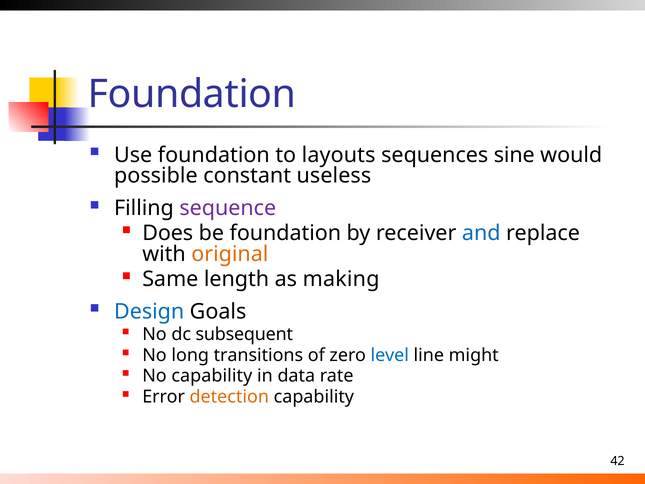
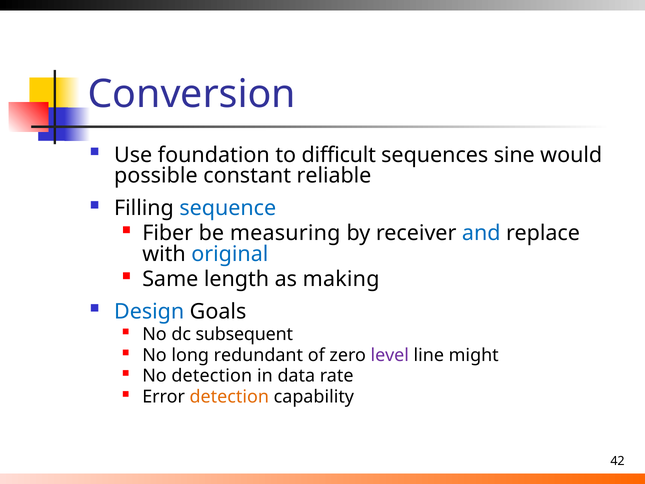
Foundation at (192, 94): Foundation -> Conversion
layouts: layouts -> difficult
useless: useless -> reliable
sequence colour: purple -> blue
Does: Does -> Fiber
be foundation: foundation -> measuring
original colour: orange -> blue
transitions: transitions -> redundant
level colour: blue -> purple
No capability: capability -> detection
